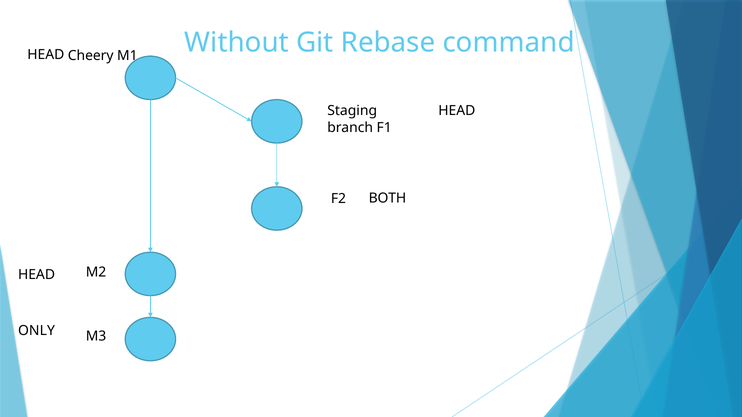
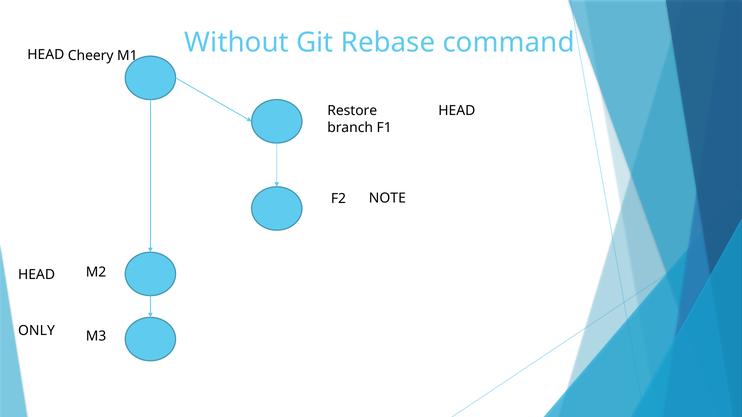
Staging: Staging -> Restore
BOTH: BOTH -> NOTE
